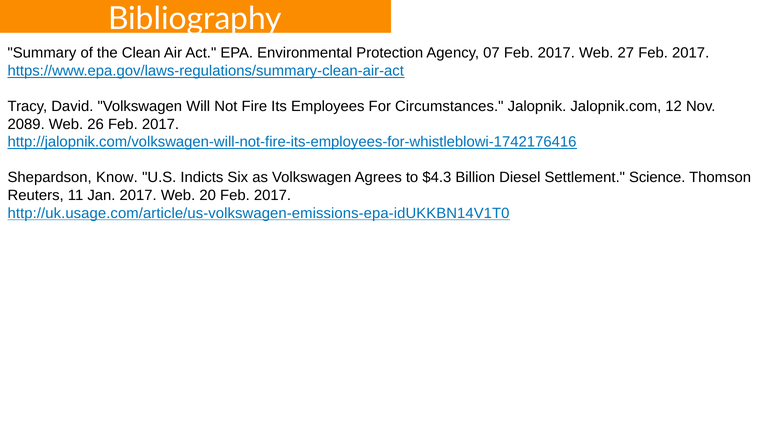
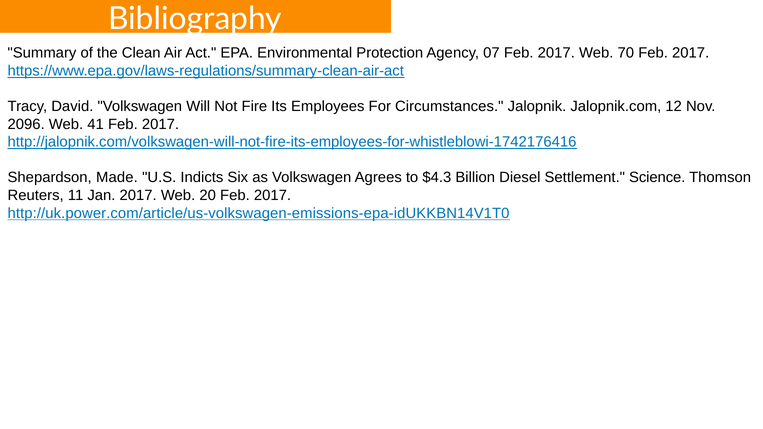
27: 27 -> 70
2089: 2089 -> 2096
26: 26 -> 41
Know: Know -> Made
http://uk.usage.com/article/us-volkswagen-emissions-epa-idUKKBN14V1T0: http://uk.usage.com/article/us-volkswagen-emissions-epa-idUKKBN14V1T0 -> http://uk.power.com/article/us-volkswagen-emissions-epa-idUKKBN14V1T0
